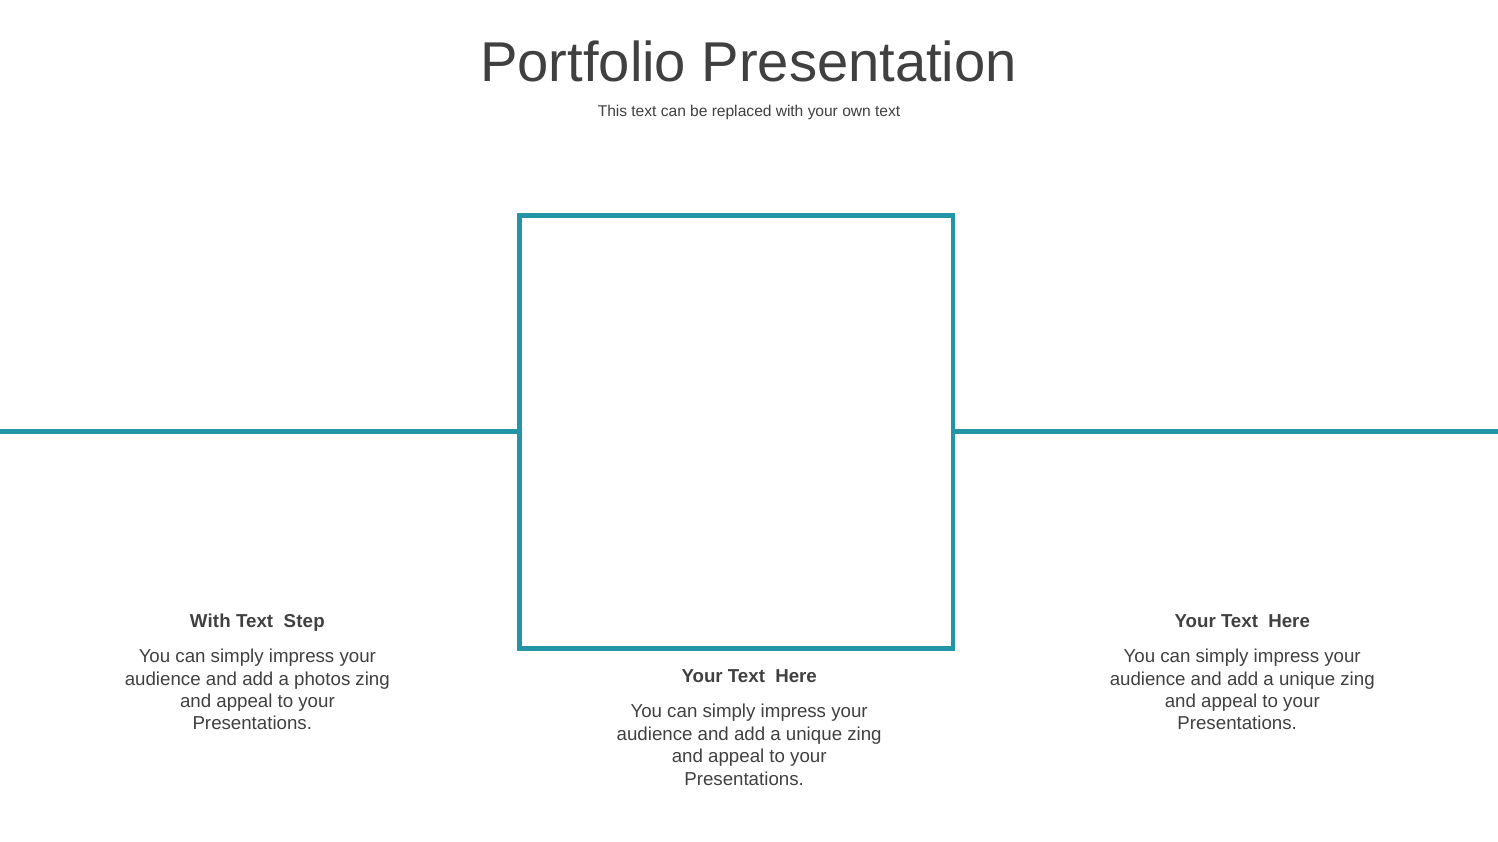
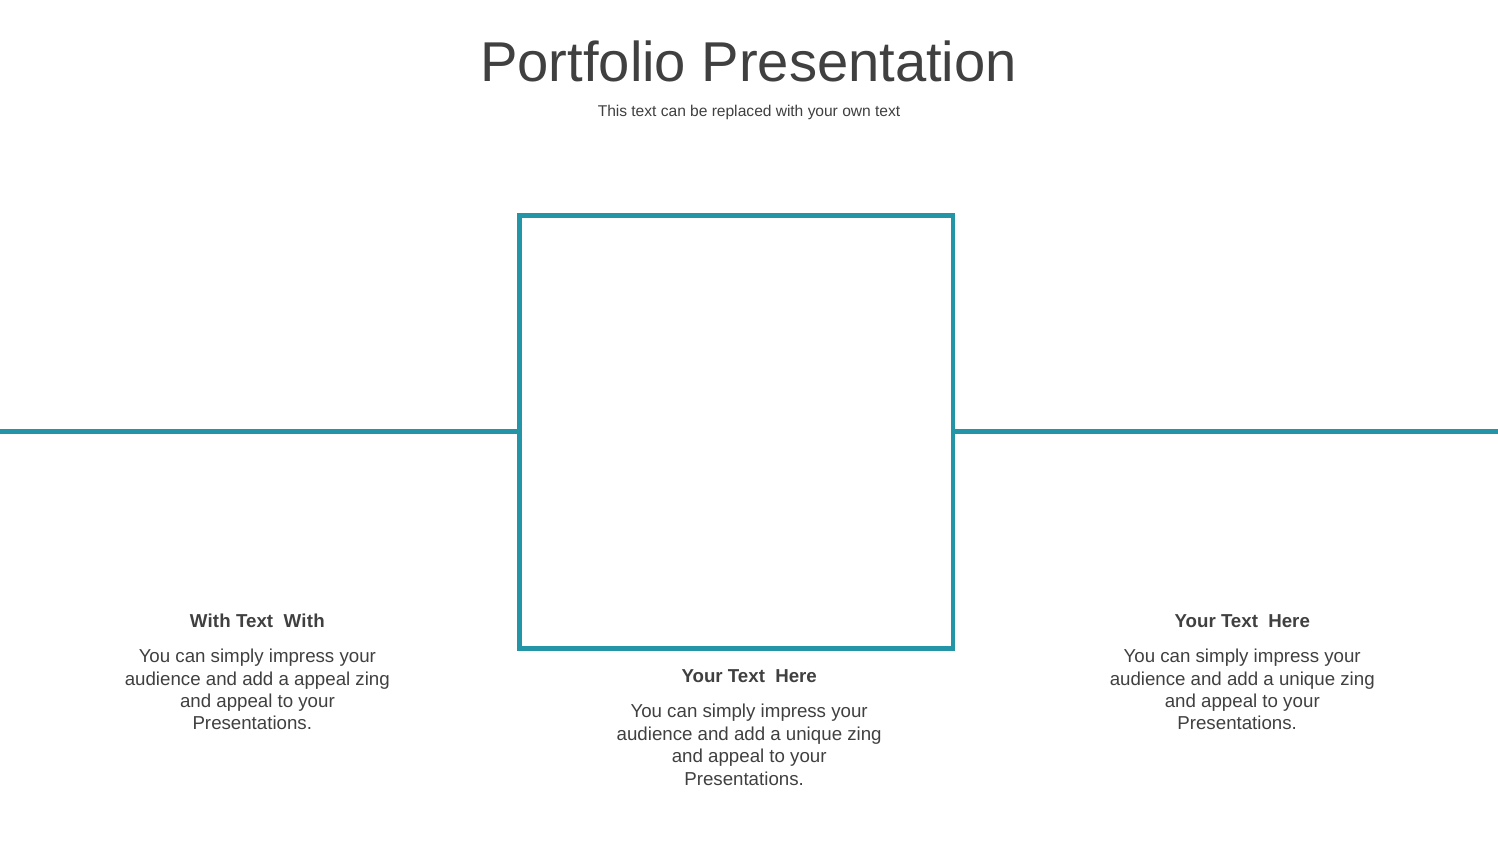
Text Step: Step -> With
a photos: photos -> appeal
